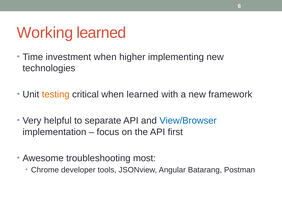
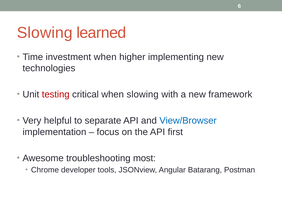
Working at (45, 33): Working -> Slowing
testing colour: orange -> red
when learned: learned -> slowing
